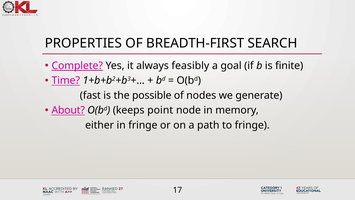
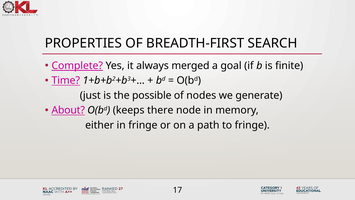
feasibly: feasibly -> merged
fast: fast -> just
point: point -> there
